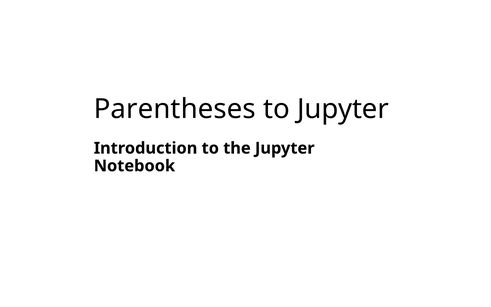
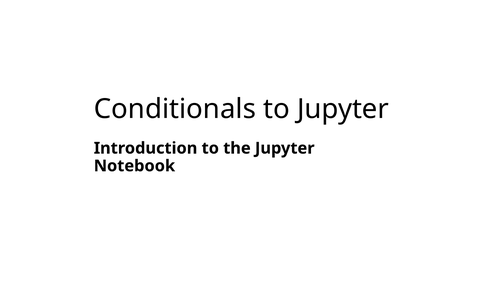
Parentheses: Parentheses -> Conditionals
